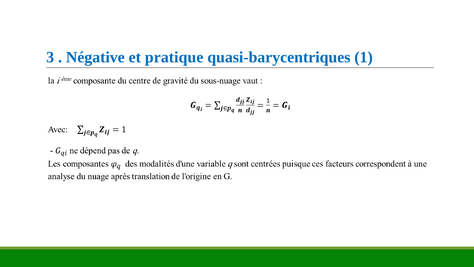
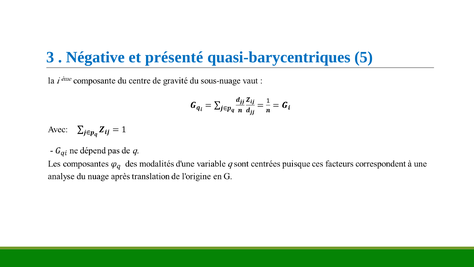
pratique: pratique -> présenté
1: 1 -> 5
